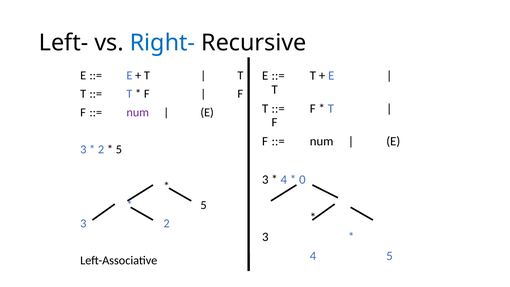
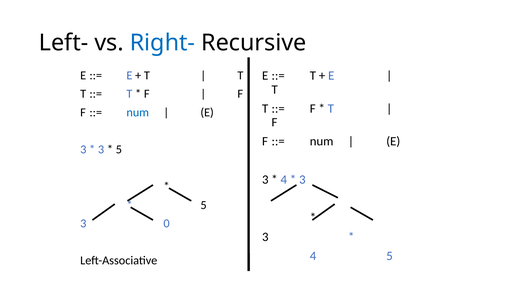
num at (138, 112) colour: purple -> blue
2 at (101, 149): 2 -> 3
0 at (302, 180): 0 -> 3
3 2: 2 -> 0
